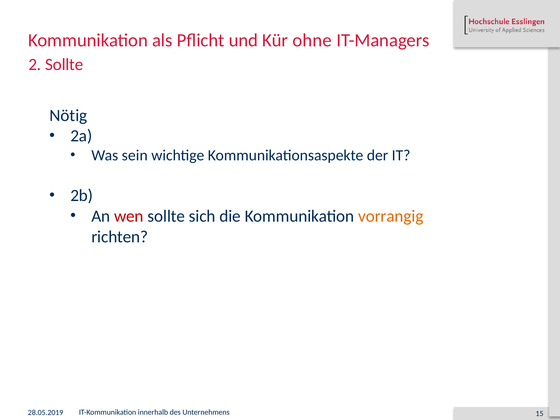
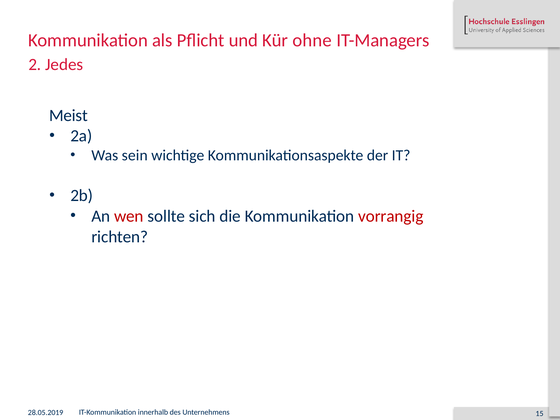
2 Sollte: Sollte -> Jedes
Nötig: Nötig -> Meist
vorrangig colour: orange -> red
